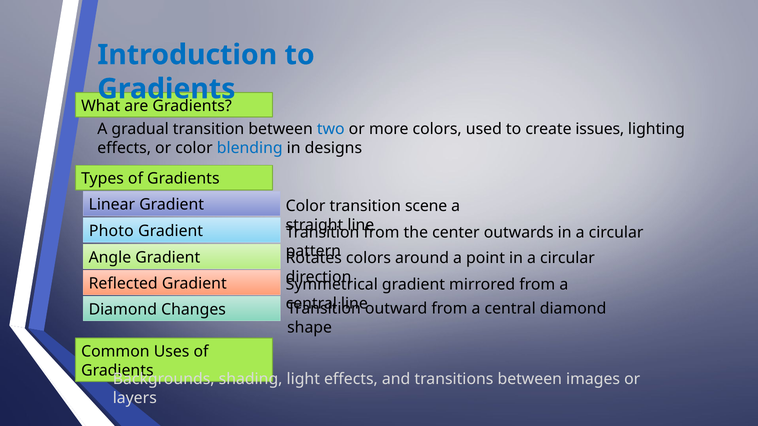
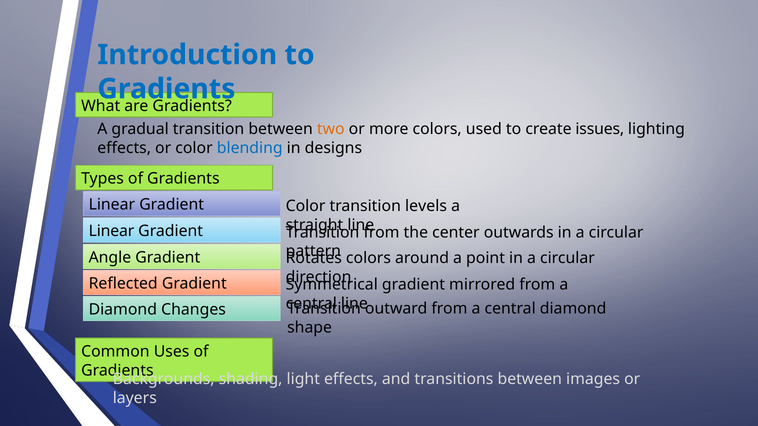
two colour: blue -> orange
scene: scene -> levels
Photo at (111, 231): Photo -> Linear
